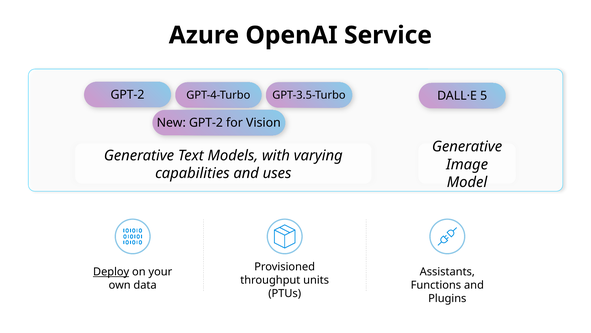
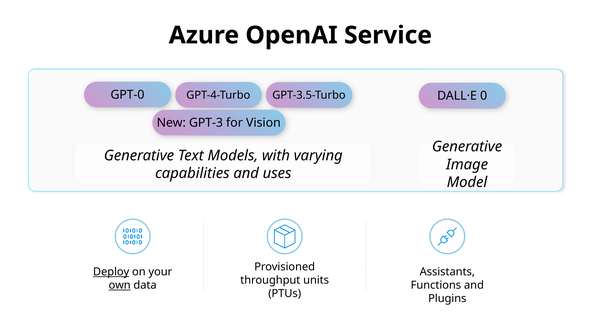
GPT-2 at (127, 95): GPT-2 -> GPT-0
5: 5 -> 0
New GPT-2: GPT-2 -> GPT-3
own underline: none -> present
